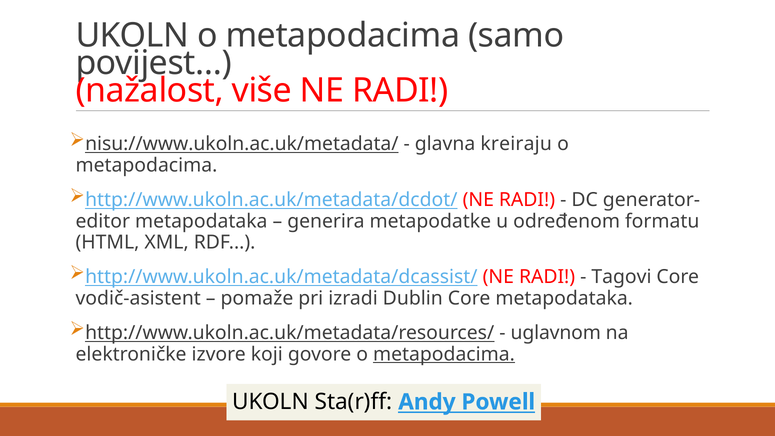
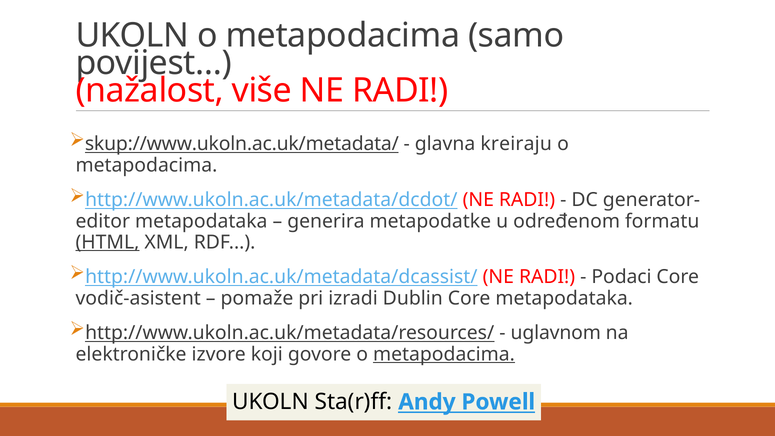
nisu://www.ukoln.ac.uk/metadata/: nisu://www.ukoln.ac.uk/metadata/ -> skup://www.ukoln.ac.uk/metadata/
HTML underline: none -> present
Tagovi: Tagovi -> Podaci
